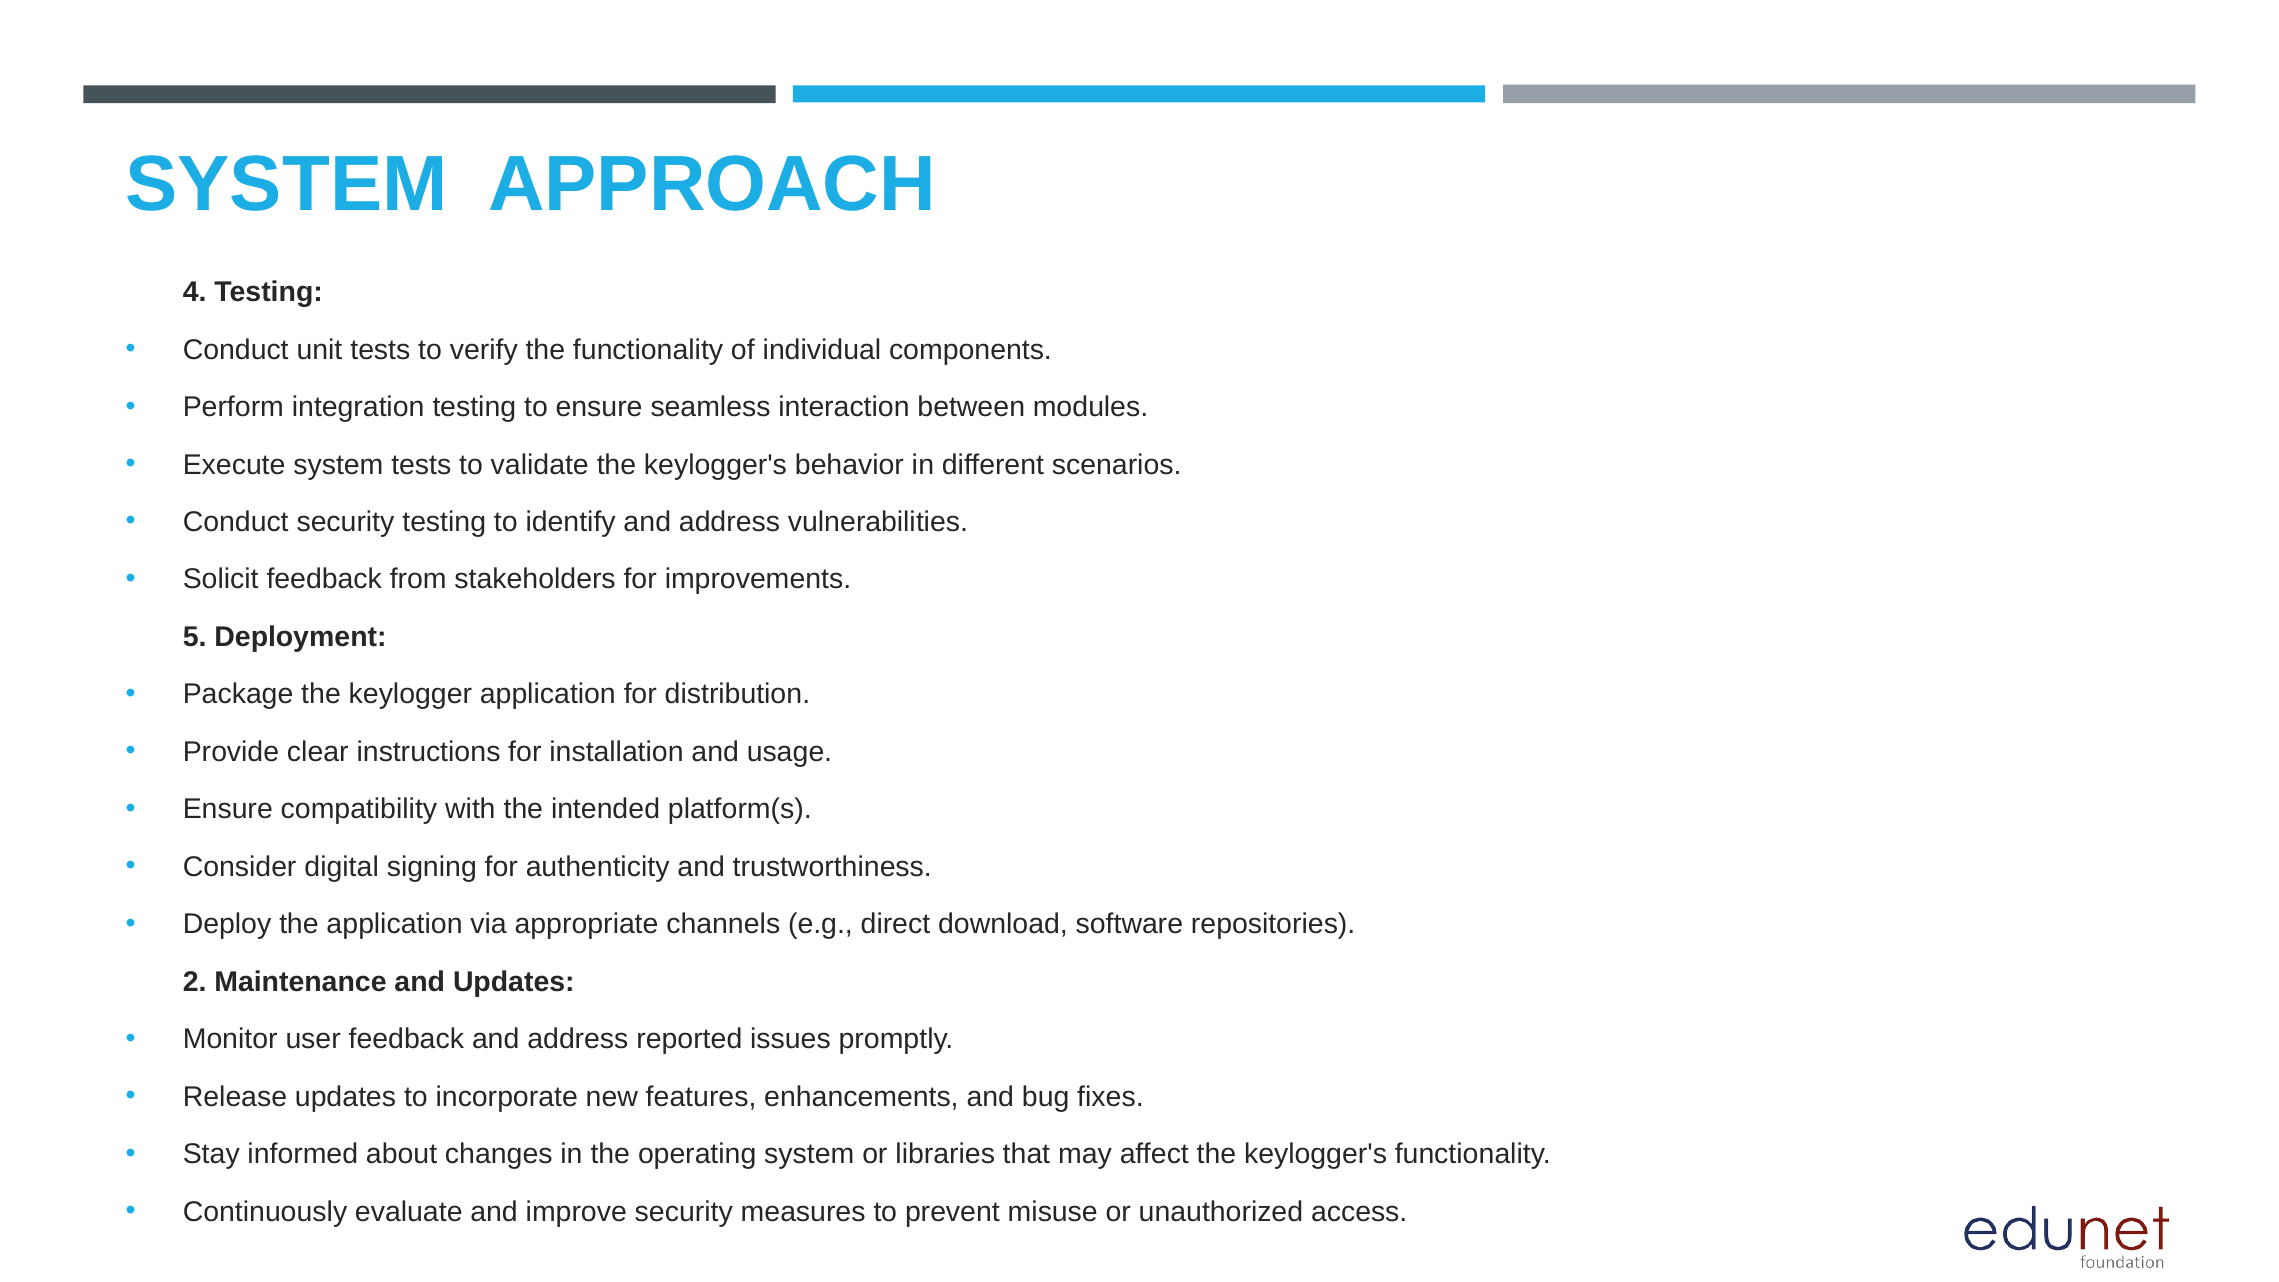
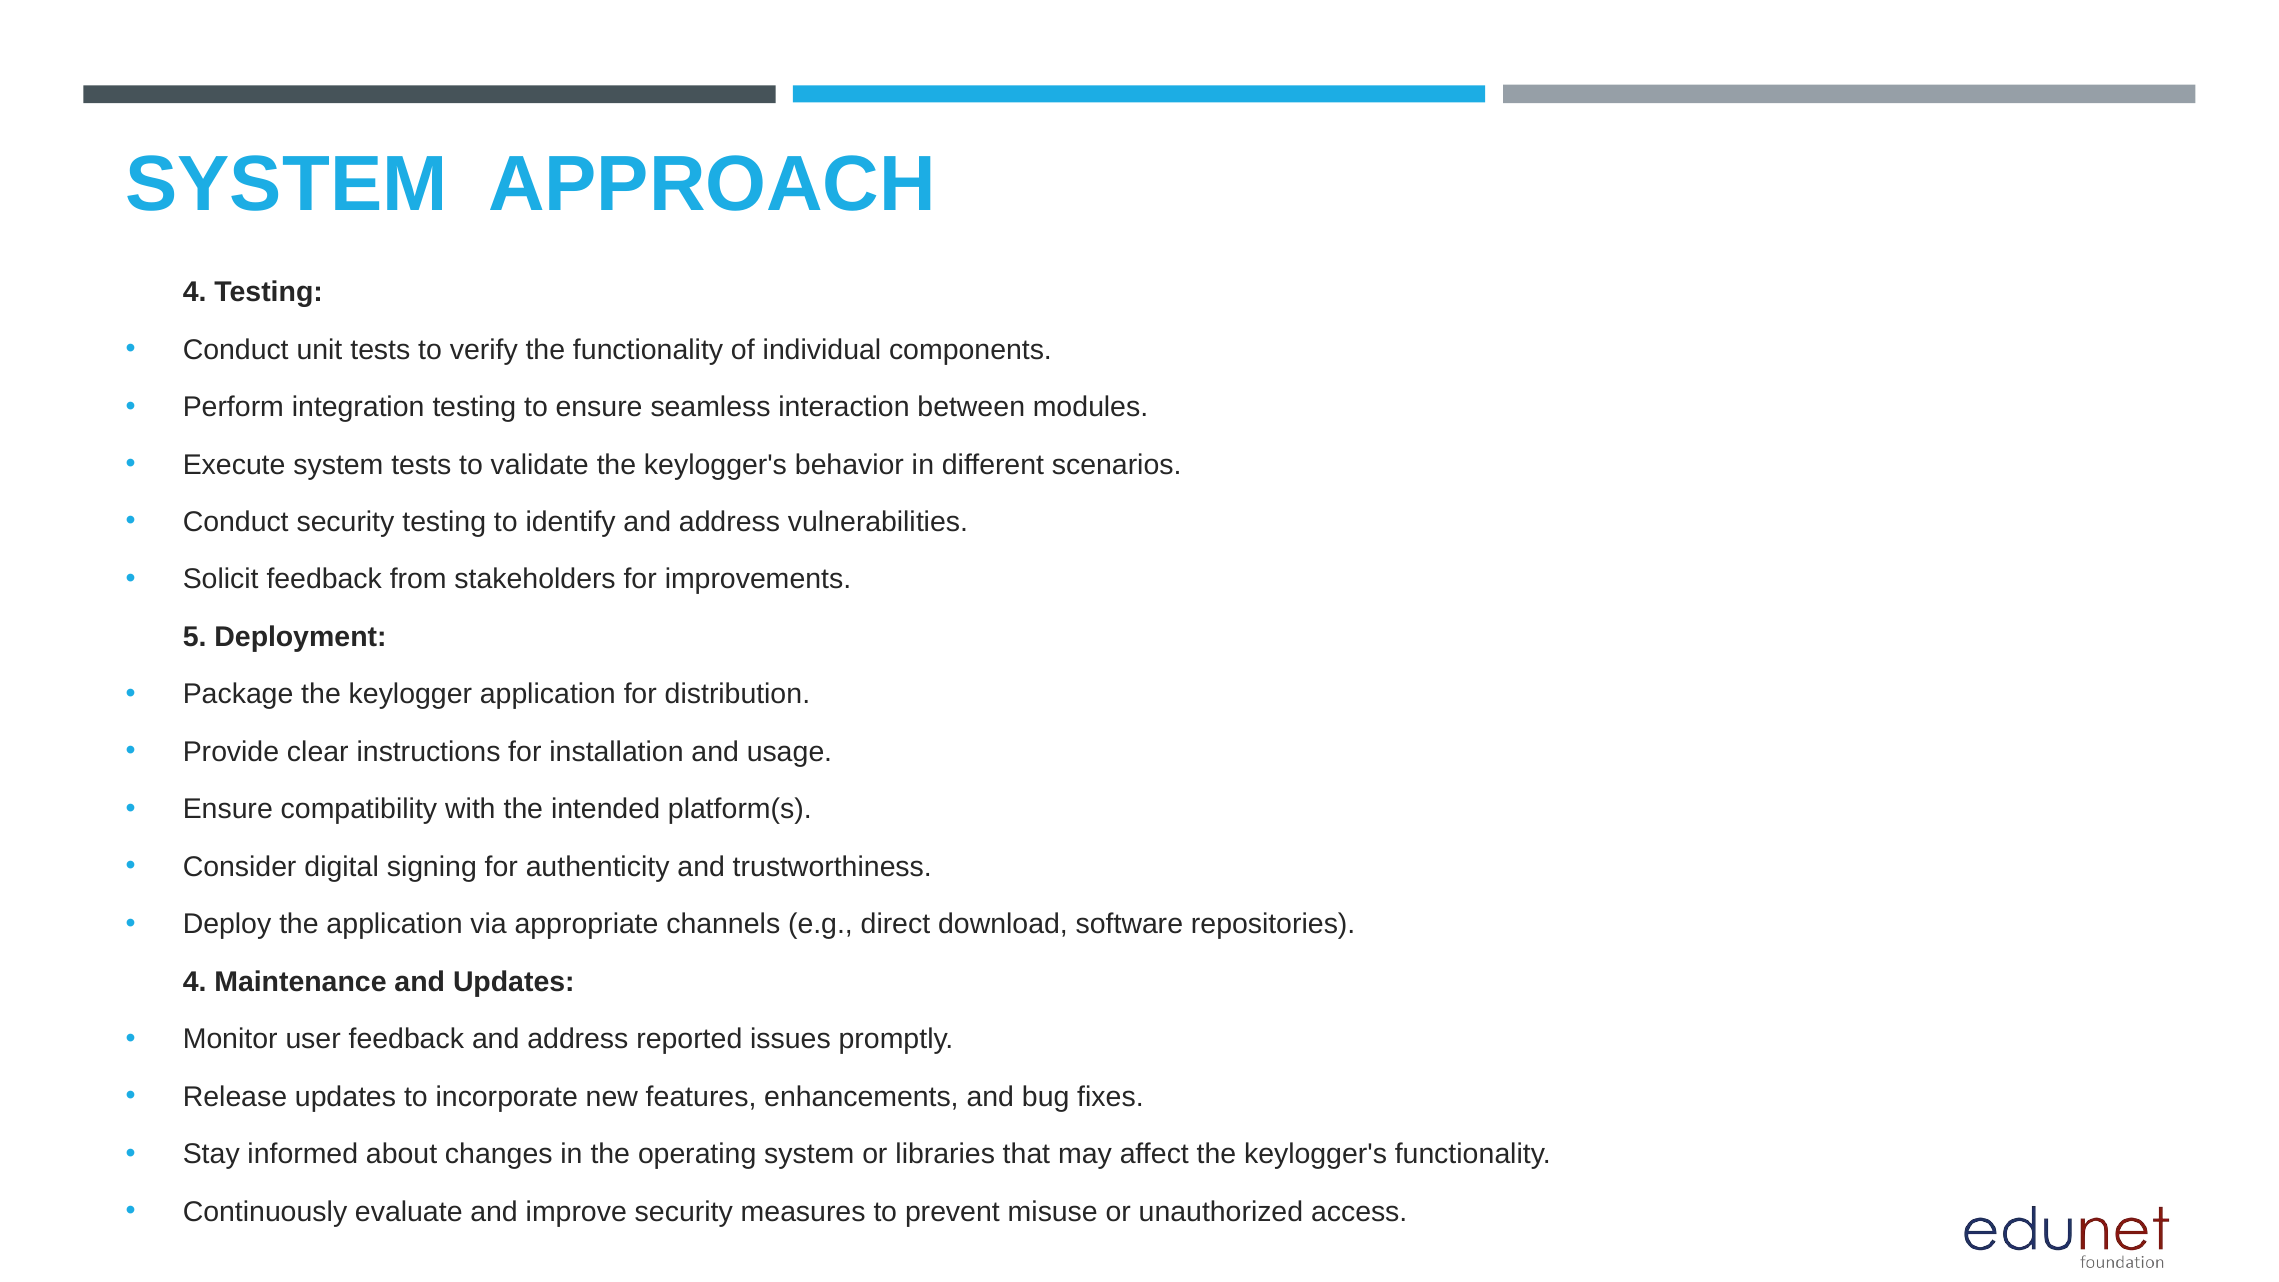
2 at (195, 982): 2 -> 4
